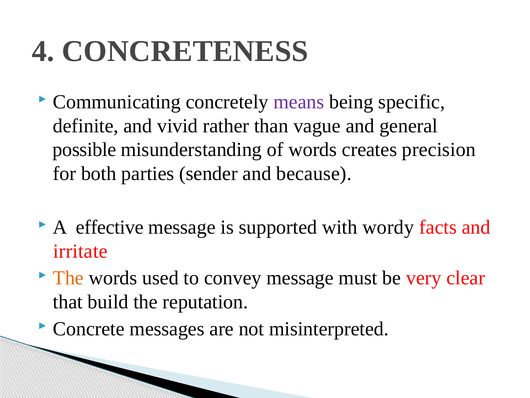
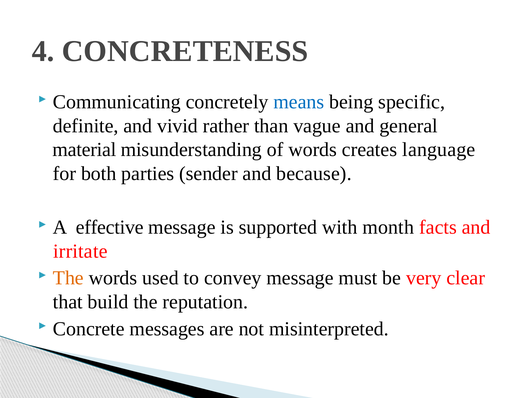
means colour: purple -> blue
possible: possible -> material
precision: precision -> language
wordy: wordy -> month
